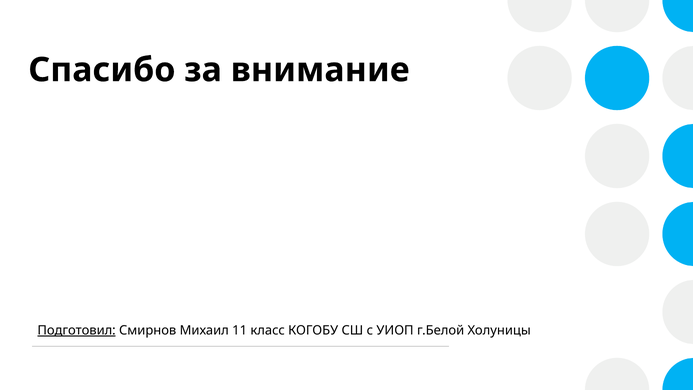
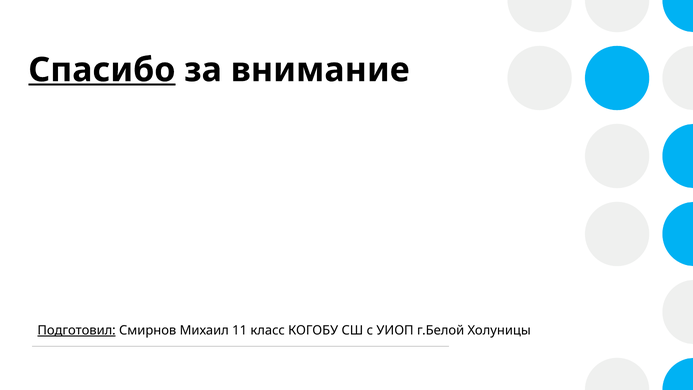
Спасибо underline: none -> present
